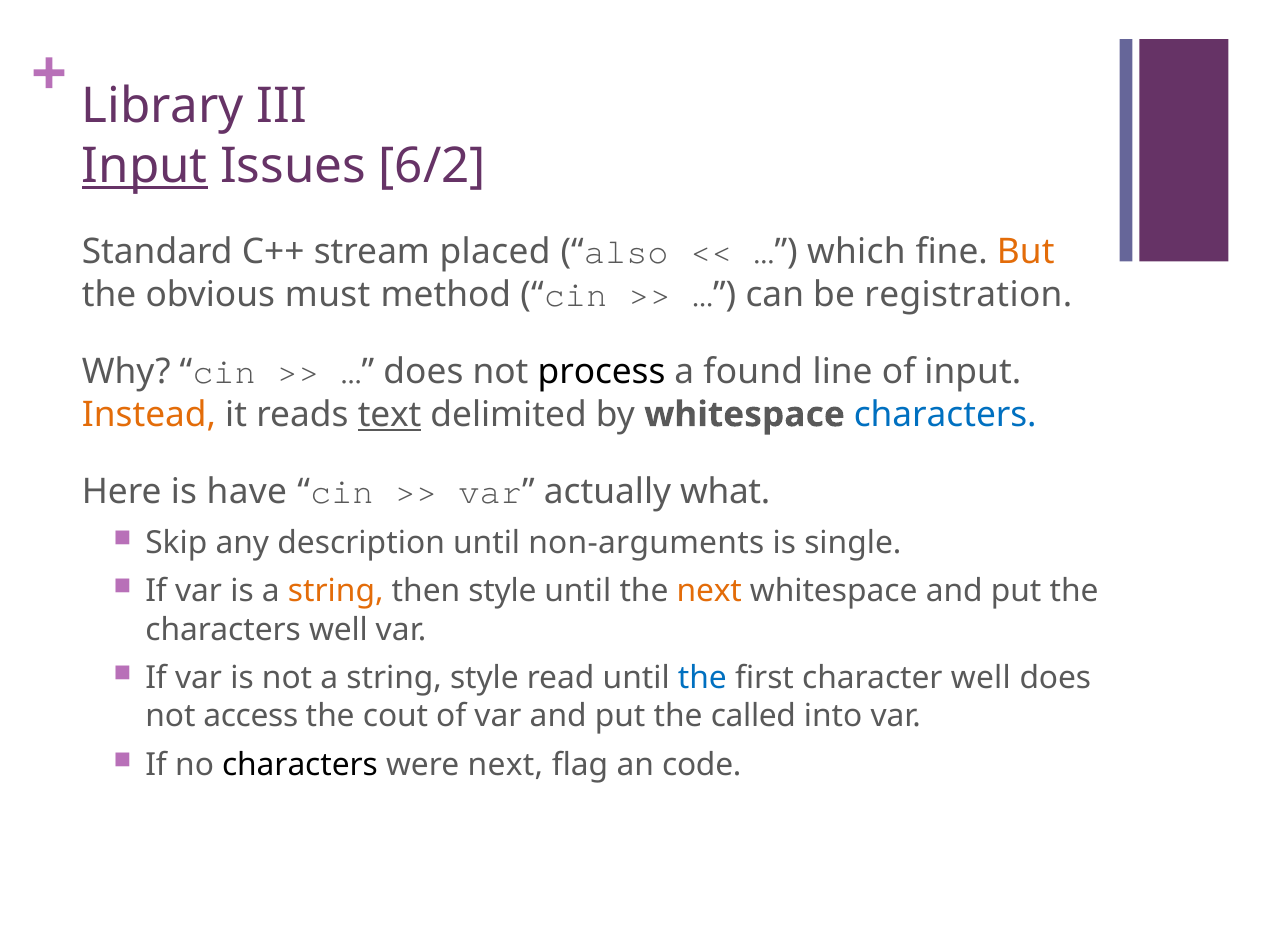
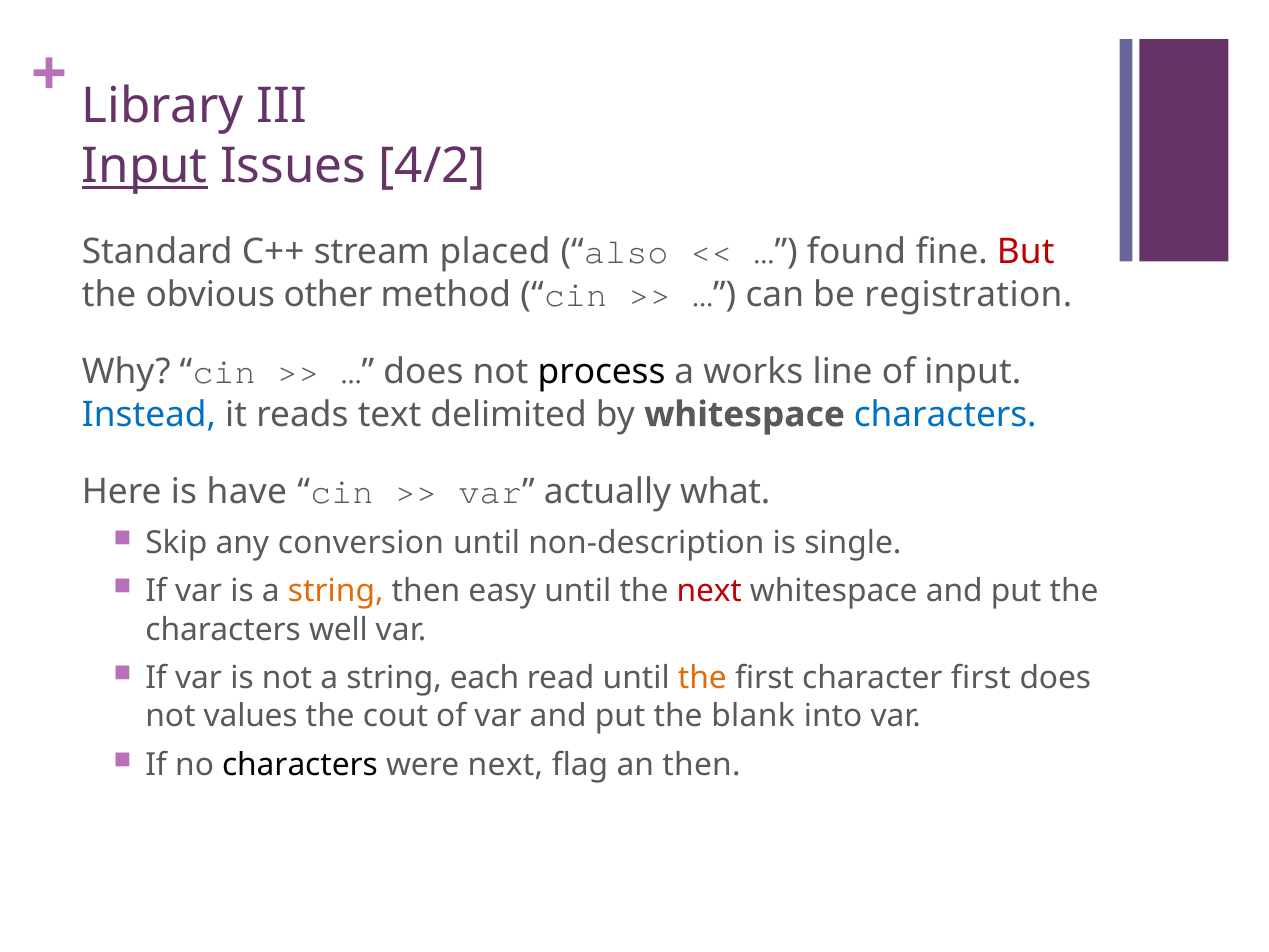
6/2: 6/2 -> 4/2
which: which -> found
But colour: orange -> red
must: must -> other
found: found -> works
Instead colour: orange -> blue
text underline: present -> none
description: description -> conversion
non-arguments: non-arguments -> non-description
then style: style -> easy
next at (709, 591) colour: orange -> red
string style: style -> each
the at (702, 678) colour: blue -> orange
character well: well -> first
access: access -> values
called: called -> blank
an code: code -> then
